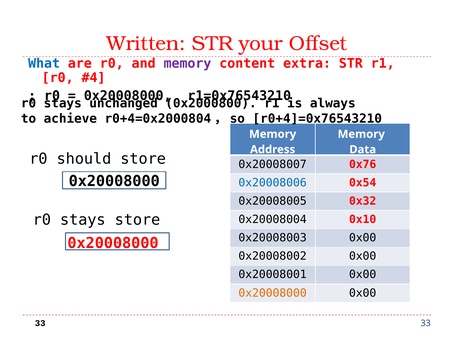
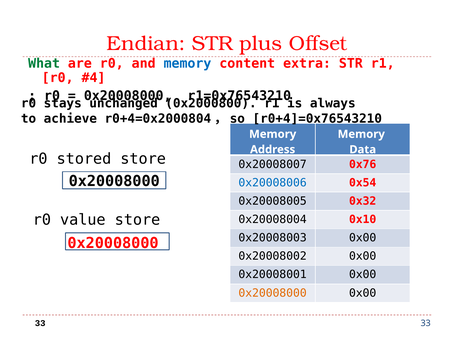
Written: Written -> Endian
your: your -> plus
What colour: blue -> green
memory at (187, 63) colour: purple -> blue
should: should -> stored
stays at (83, 220): stays -> value
